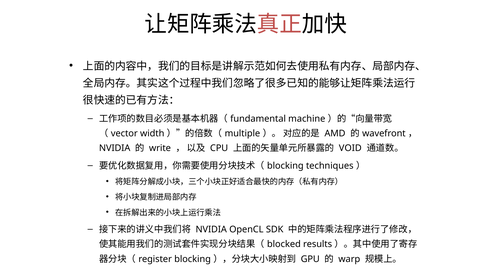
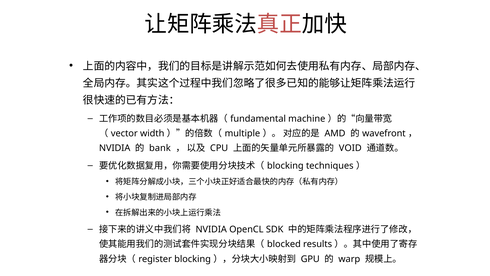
write: write -> bank
